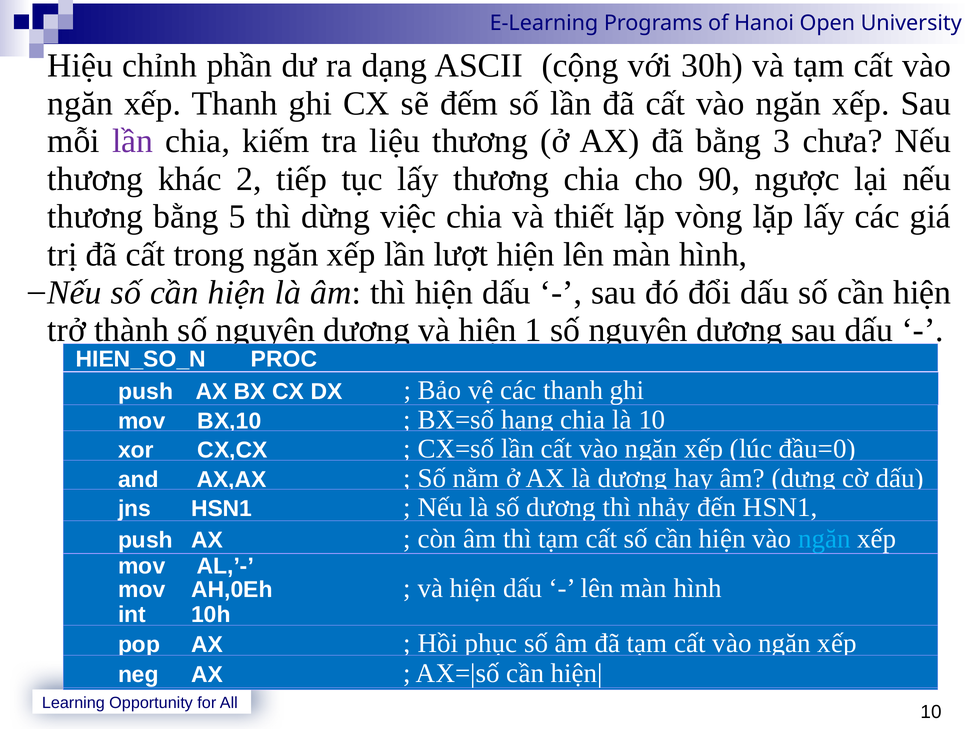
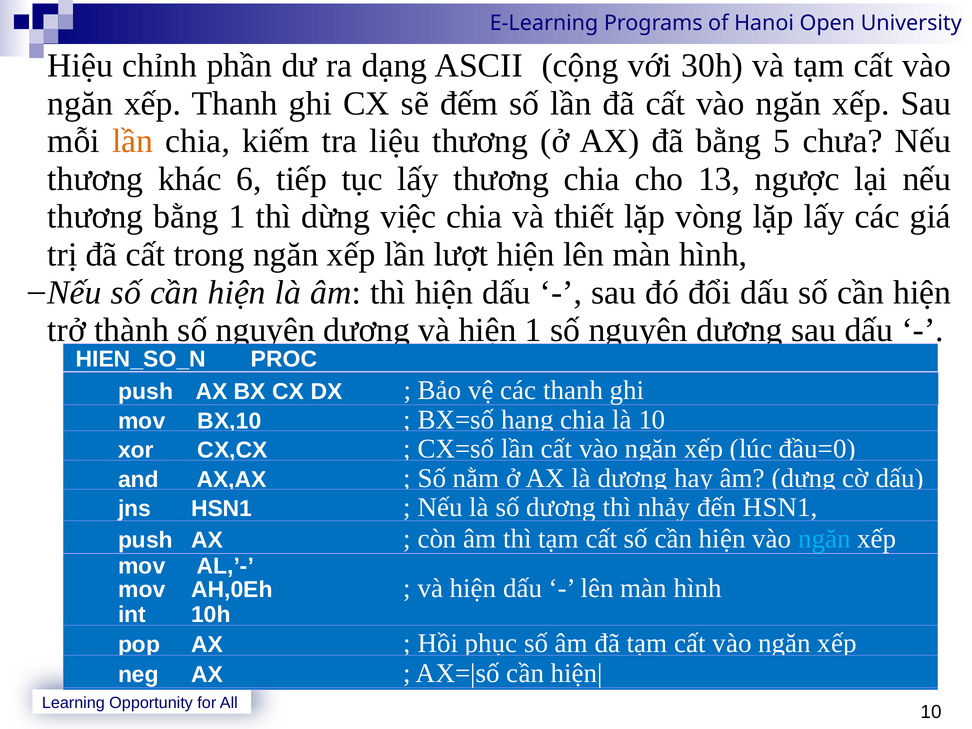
lần at (133, 141) colour: purple -> orange
3: 3 -> 5
2: 2 -> 6
90: 90 -> 13
bằng 5: 5 -> 1
